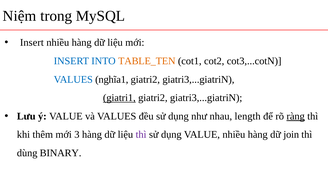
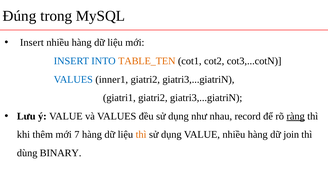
Niệm: Niệm -> Đúng
nghĩa1: nghĩa1 -> inner1
giatri1 underline: present -> none
length: length -> record
3: 3 -> 7
thì at (141, 135) colour: purple -> orange
